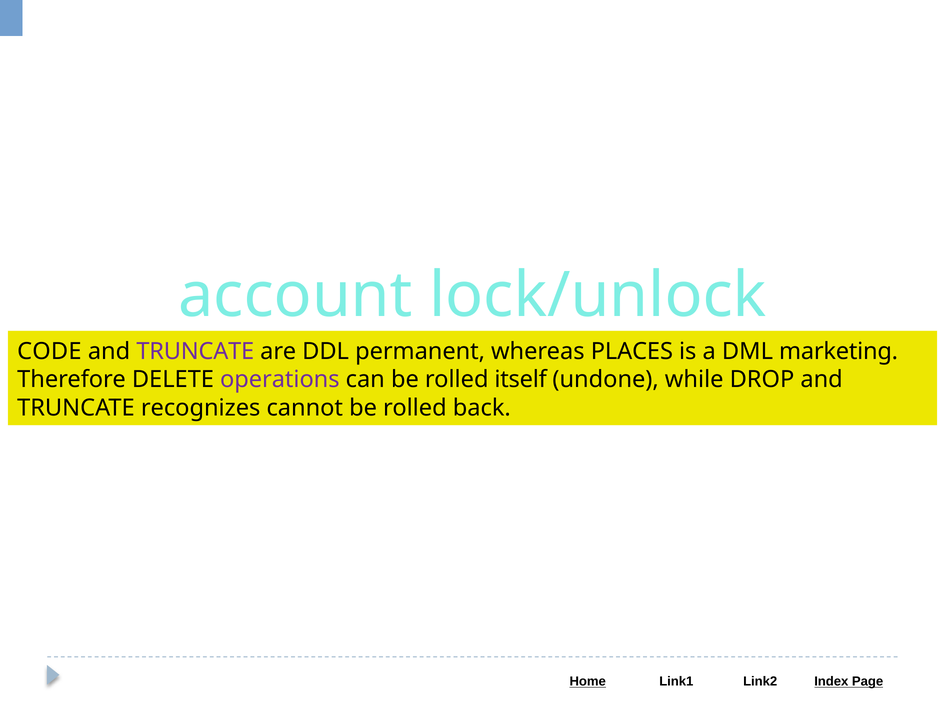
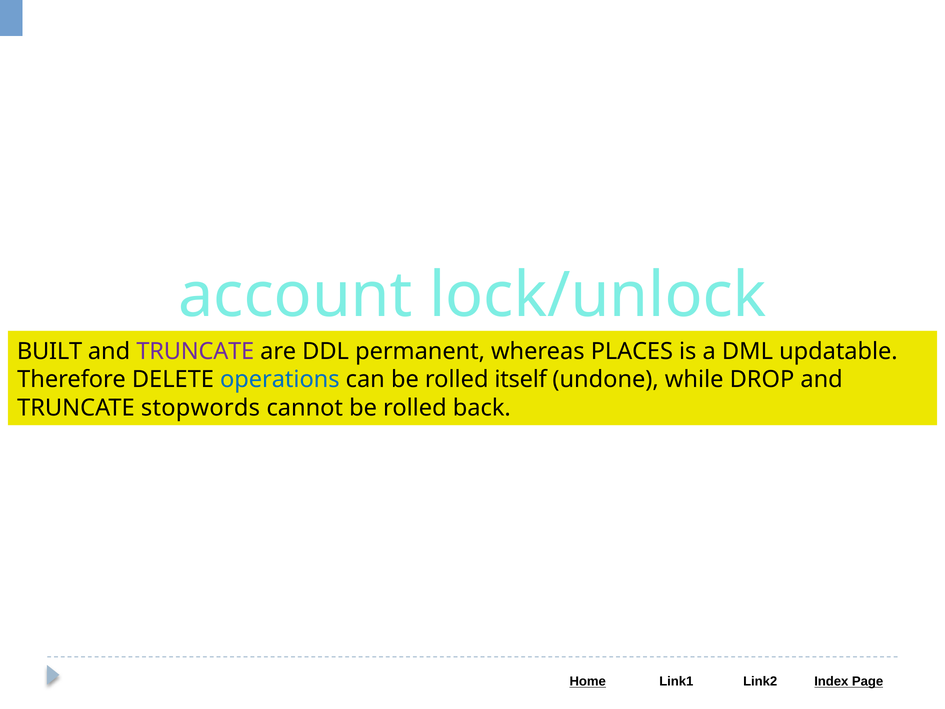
CODE: CODE -> BUILT
marketing: marketing -> updatable
operations colour: purple -> blue
recognizes: recognizes -> stopwords
